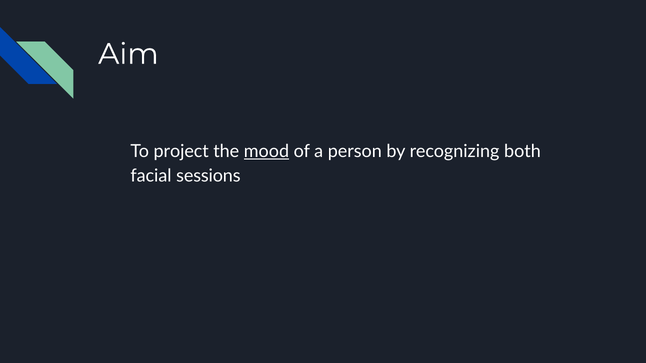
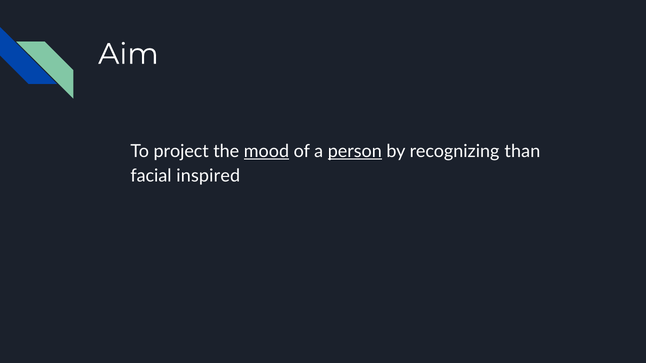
person underline: none -> present
both: both -> than
sessions: sessions -> inspired
